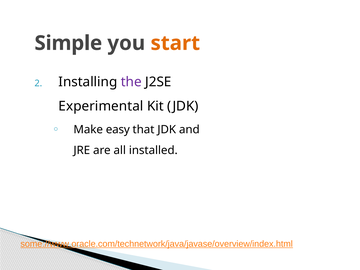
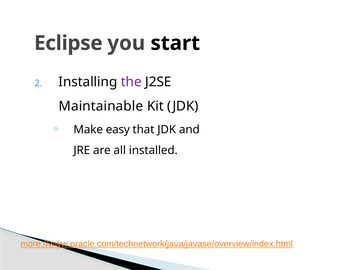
Simple: Simple -> Eclipse
start colour: orange -> black
Experimental: Experimental -> Maintainable
some://www.oracle.com/technetwork/java/javase/overview/index.html: some://www.oracle.com/technetwork/java/javase/overview/index.html -> more://www.oracle.com/technetwork/java/javase/overview/index.html
